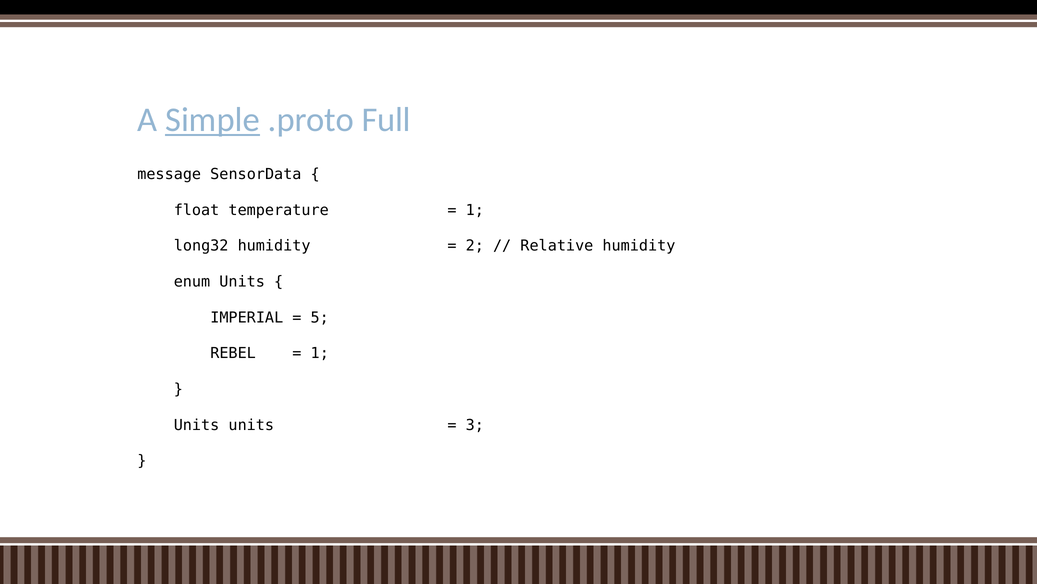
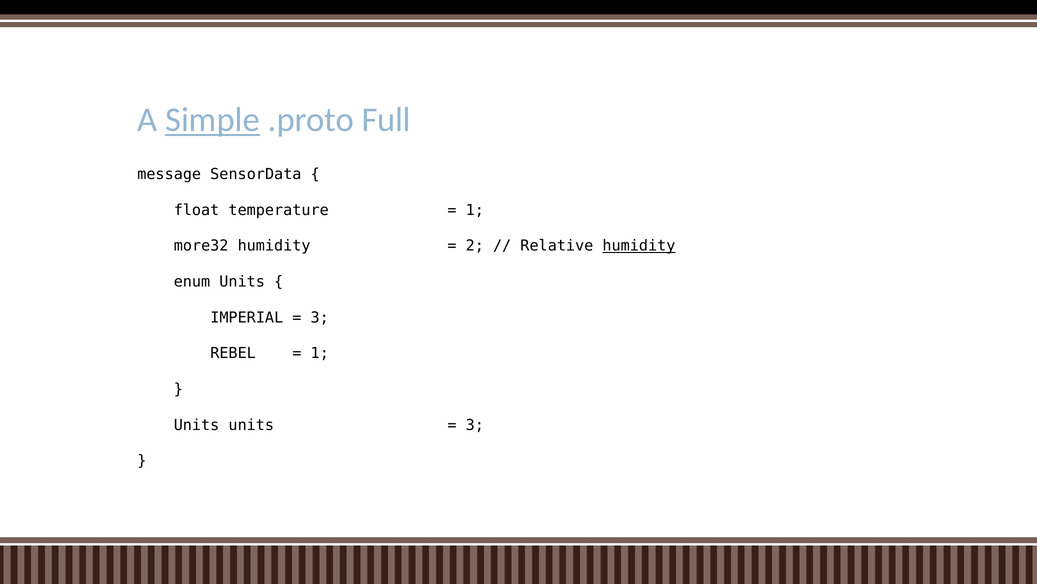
long32: long32 -> more32
humidity at (639, 246) underline: none -> present
5 at (320, 317): 5 -> 3
